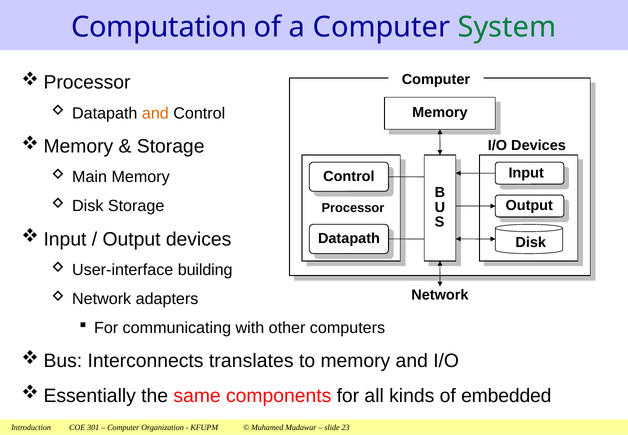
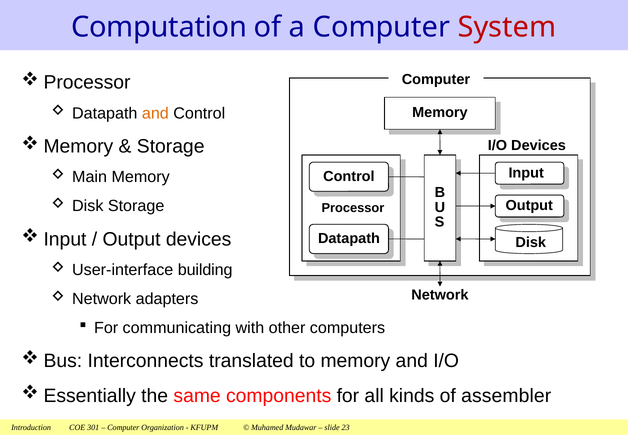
System colour: green -> red
translates: translates -> translated
embedded: embedded -> assembler
